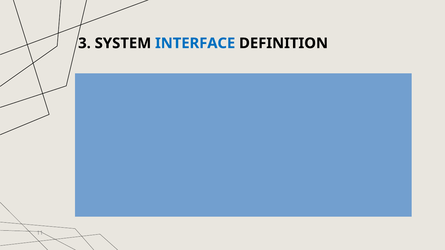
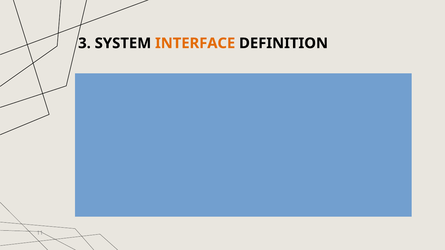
INTERFACE colour: blue -> orange
